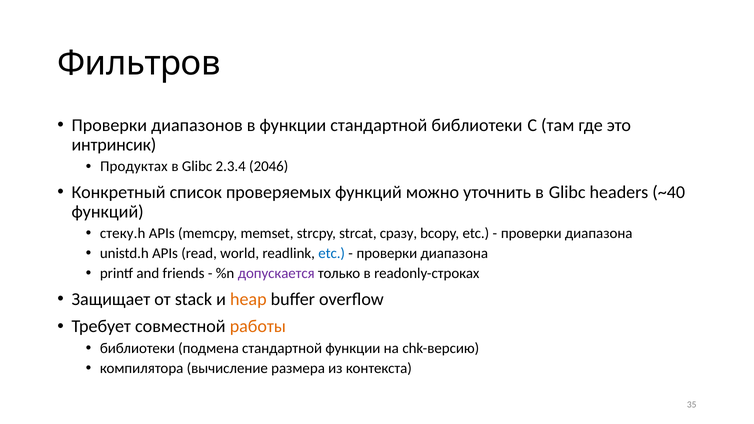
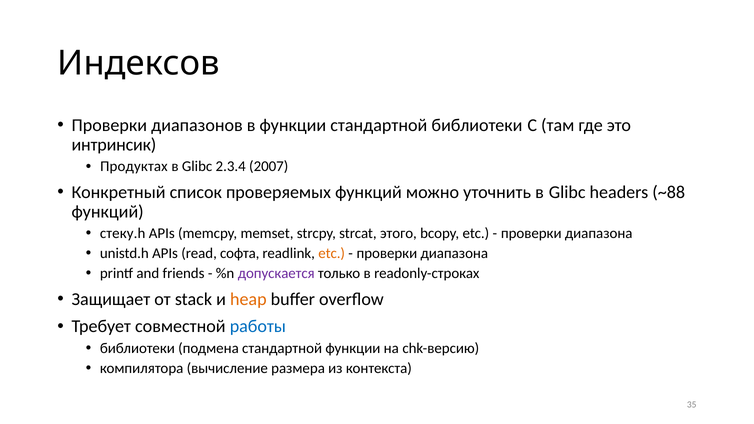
Фильтров: Фильтров -> Индексов
2046: 2046 -> 2007
~40: ~40 -> ~88
сразу: сразу -> этого
world: world -> софта
etc at (332, 254) colour: blue -> orange
работы colour: orange -> blue
